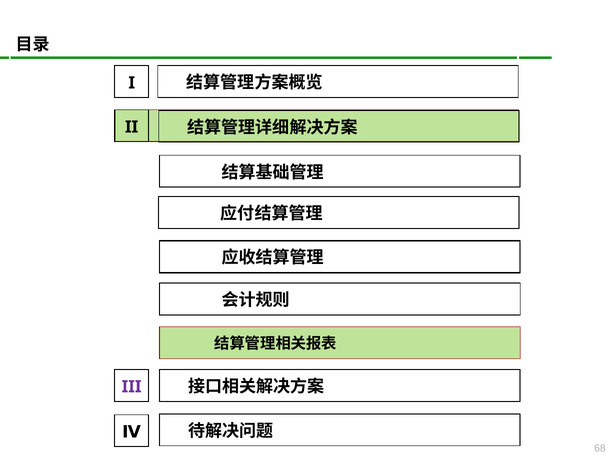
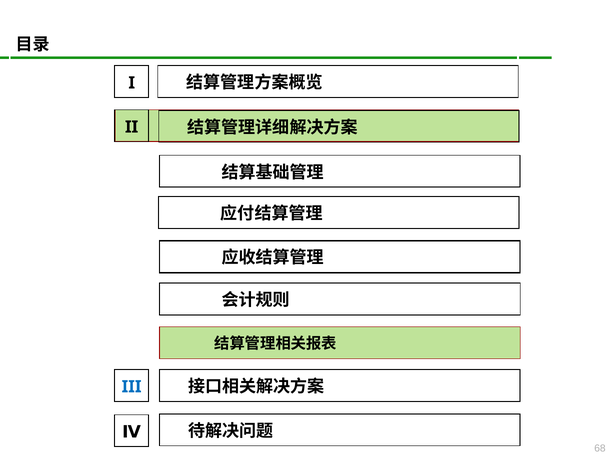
III colour: purple -> blue
